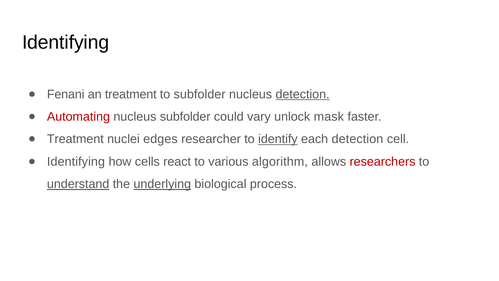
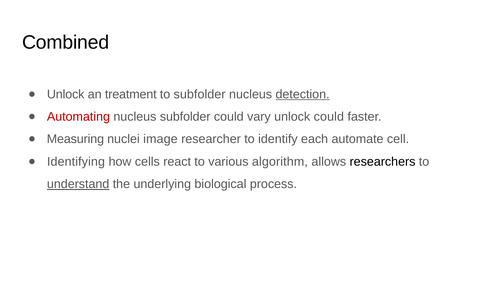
Identifying at (66, 42): Identifying -> Combined
Fenani at (66, 94): Fenani -> Unlock
unlock mask: mask -> could
Treatment at (75, 139): Treatment -> Measuring
edges: edges -> image
identify underline: present -> none
each detection: detection -> automate
researchers colour: red -> black
underlying underline: present -> none
